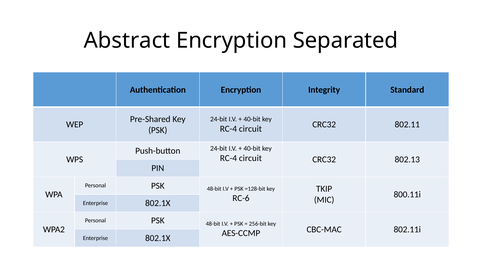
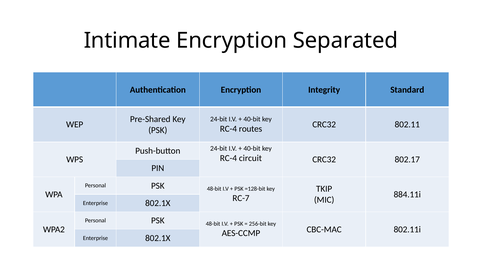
Abstract: Abstract -> Intimate
circuit at (250, 129): circuit -> routes
802.13: 802.13 -> 802.17
800.11i: 800.11i -> 884.11i
RC-6: RC-6 -> RC-7
